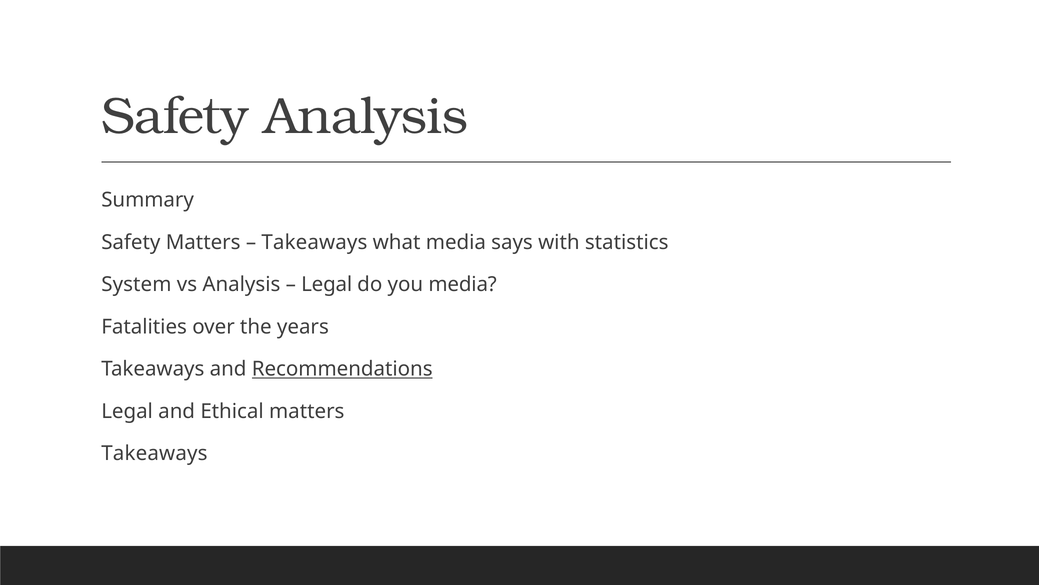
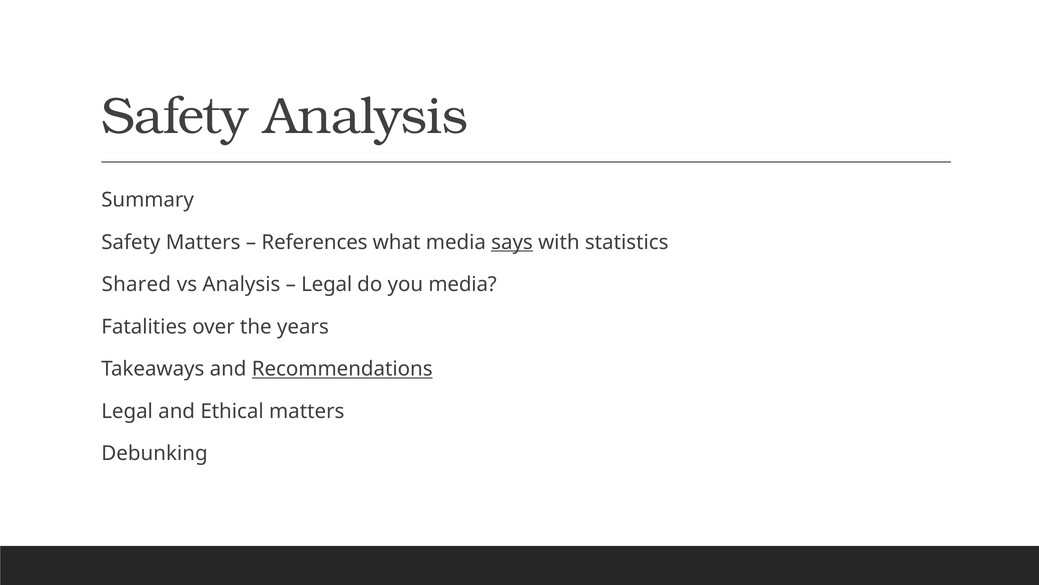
Takeaways at (314, 242): Takeaways -> References
says underline: none -> present
System: System -> Shared
Takeaways at (154, 453): Takeaways -> Debunking
